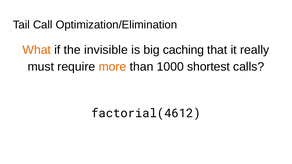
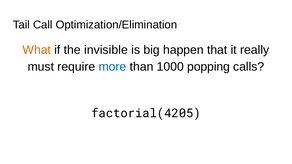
caching: caching -> happen
more colour: orange -> blue
shortest: shortest -> popping
factorial(4612: factorial(4612 -> factorial(4205
